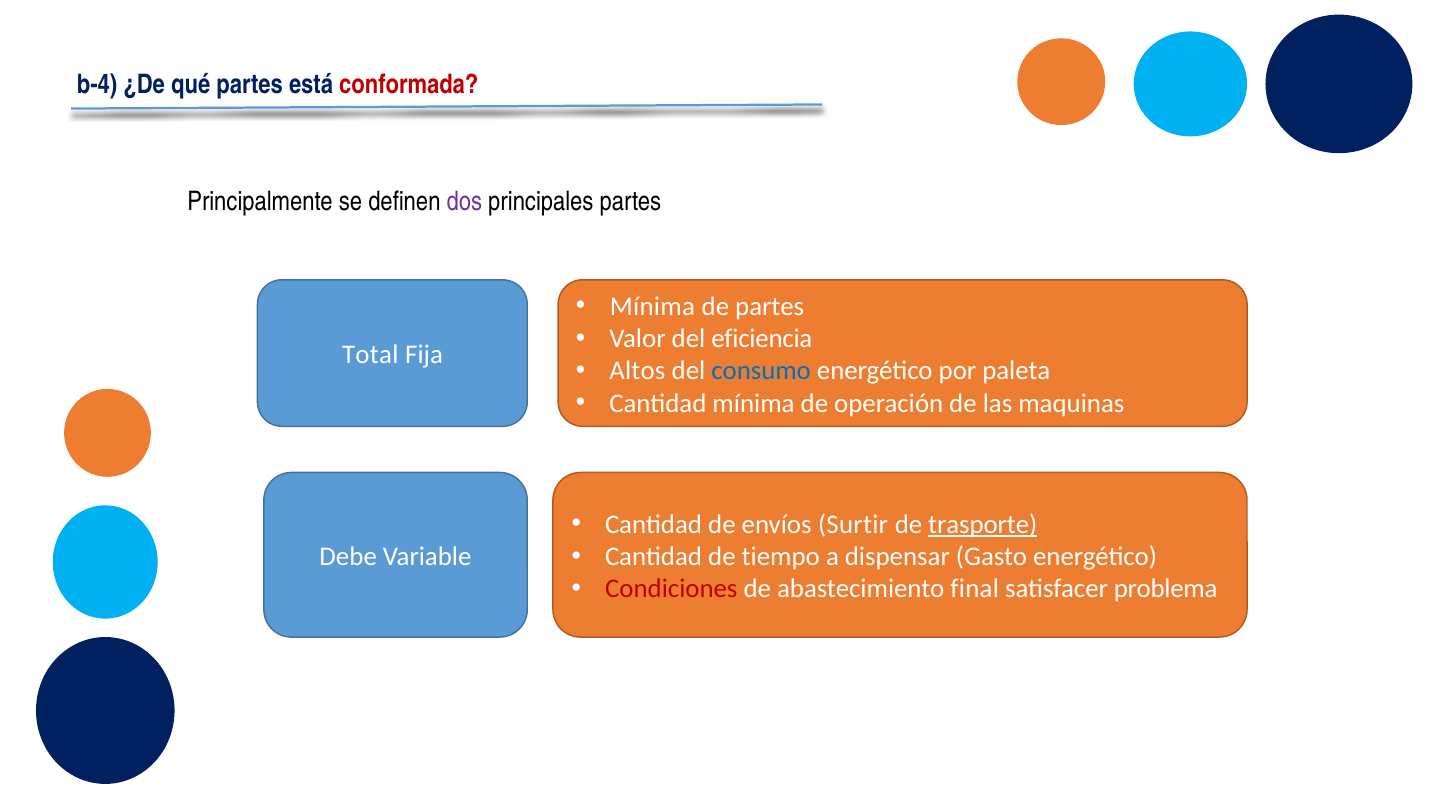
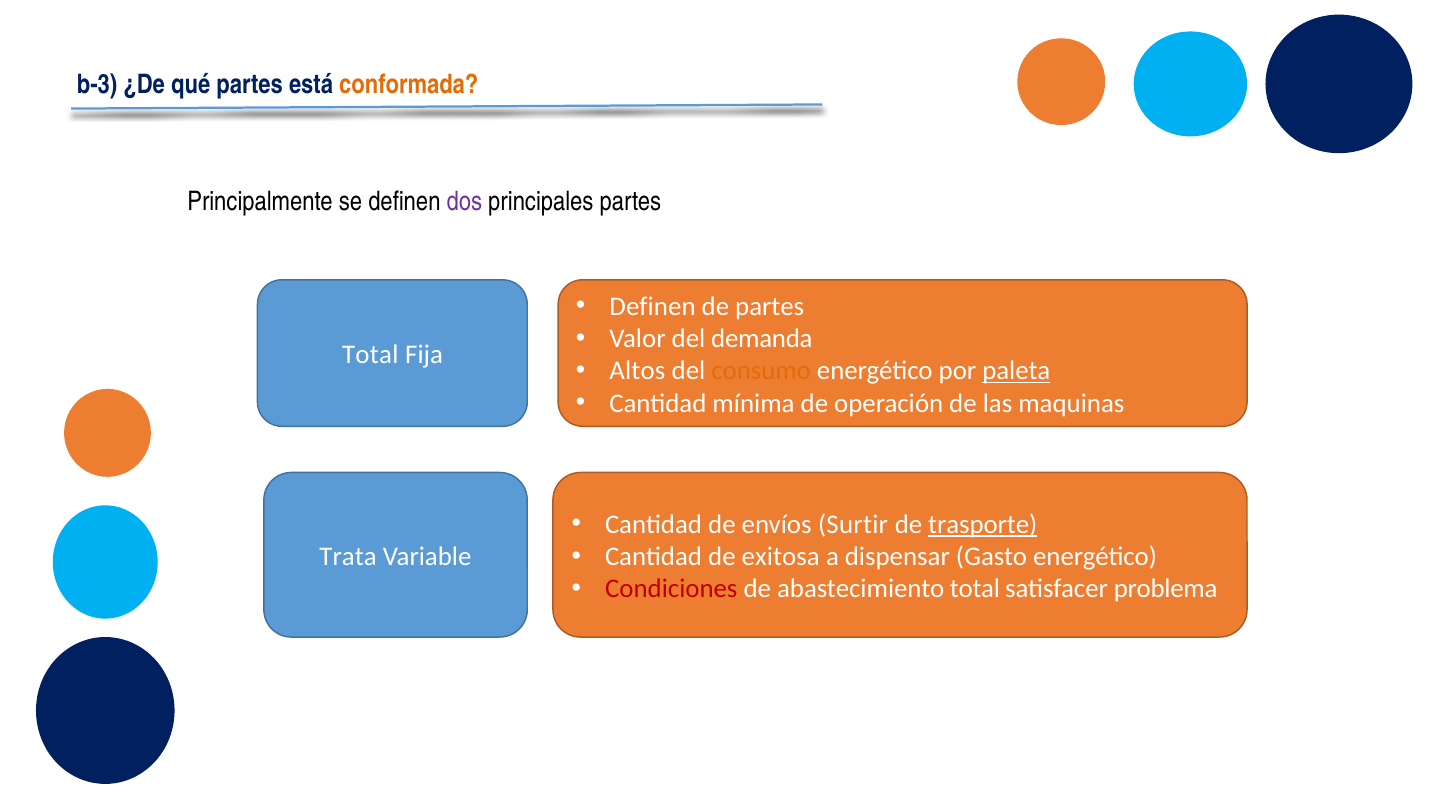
b-4: b-4 -> b-3
conformada colour: red -> orange
Mínima at (652, 307): Mínima -> Definen
eficiencia: eficiencia -> demanda
consumo colour: blue -> orange
paleta underline: none -> present
tiempo: tiempo -> exitosa
Debe: Debe -> Trata
abastecimiento final: final -> total
